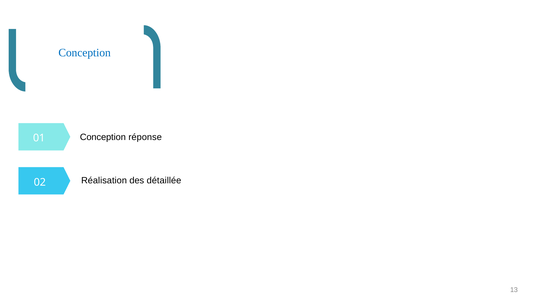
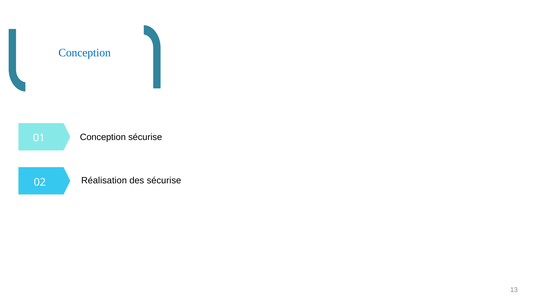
Conception réponse: réponse -> sécurise
des détaillée: détaillée -> sécurise
